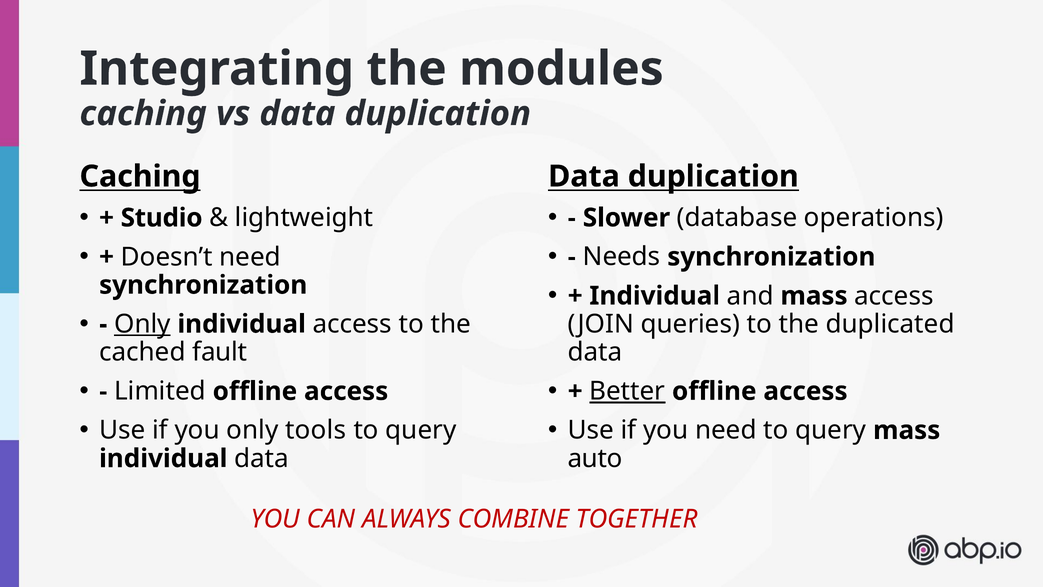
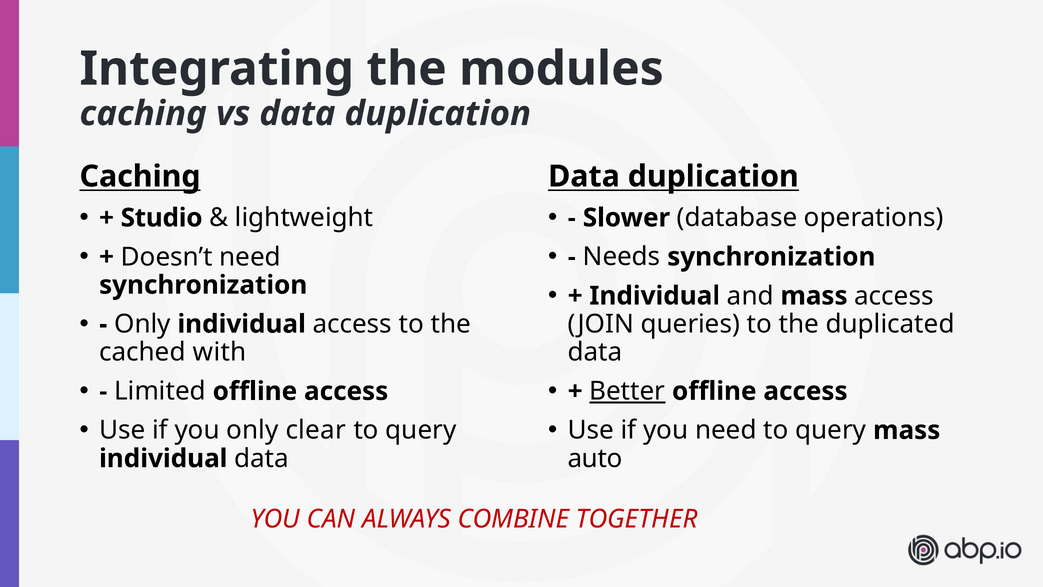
Only at (142, 324) underline: present -> none
fault: fault -> with
tools: tools -> clear
